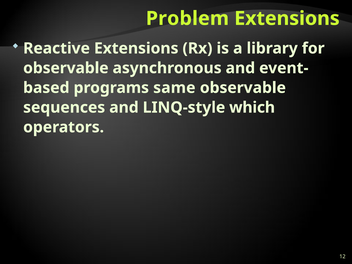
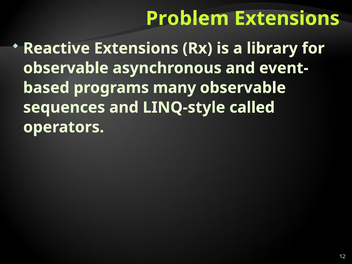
same: same -> many
which: which -> called
